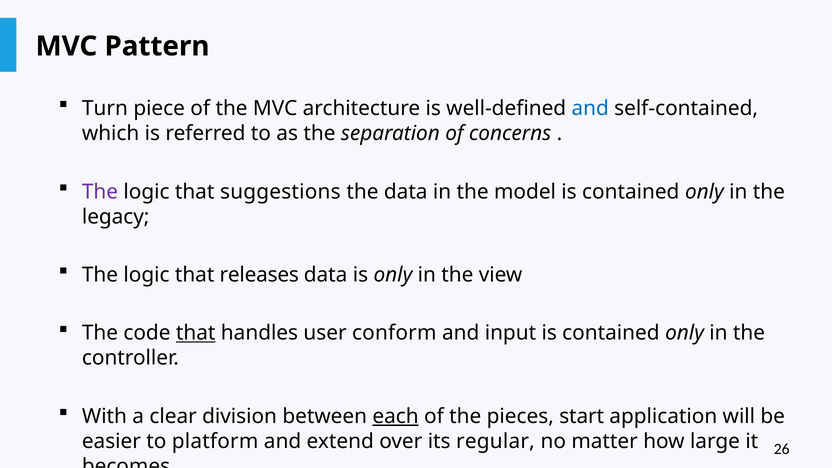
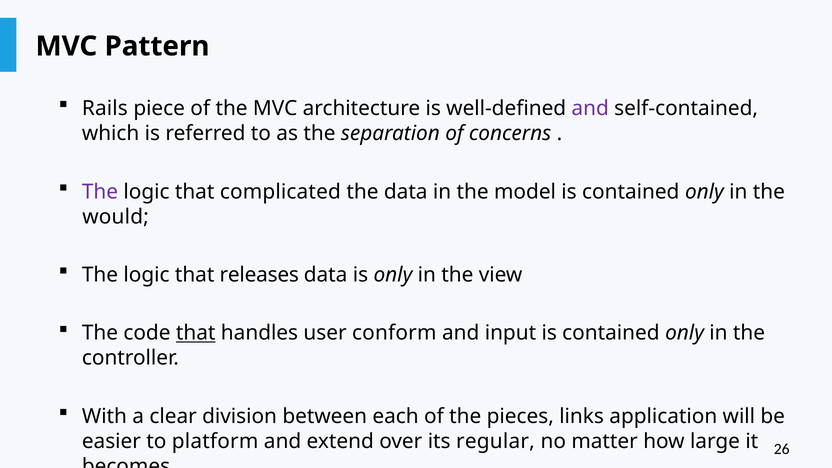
Turn: Turn -> Rails
and at (590, 108) colour: blue -> purple
suggestions: suggestions -> complicated
legacy: legacy -> would
each underline: present -> none
start: start -> links
